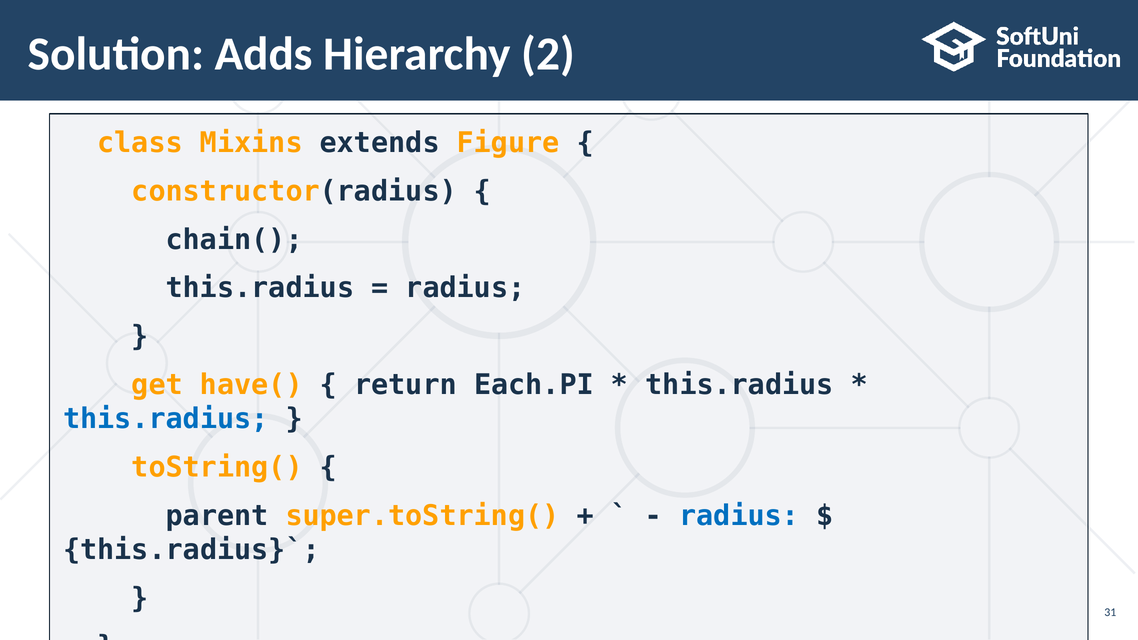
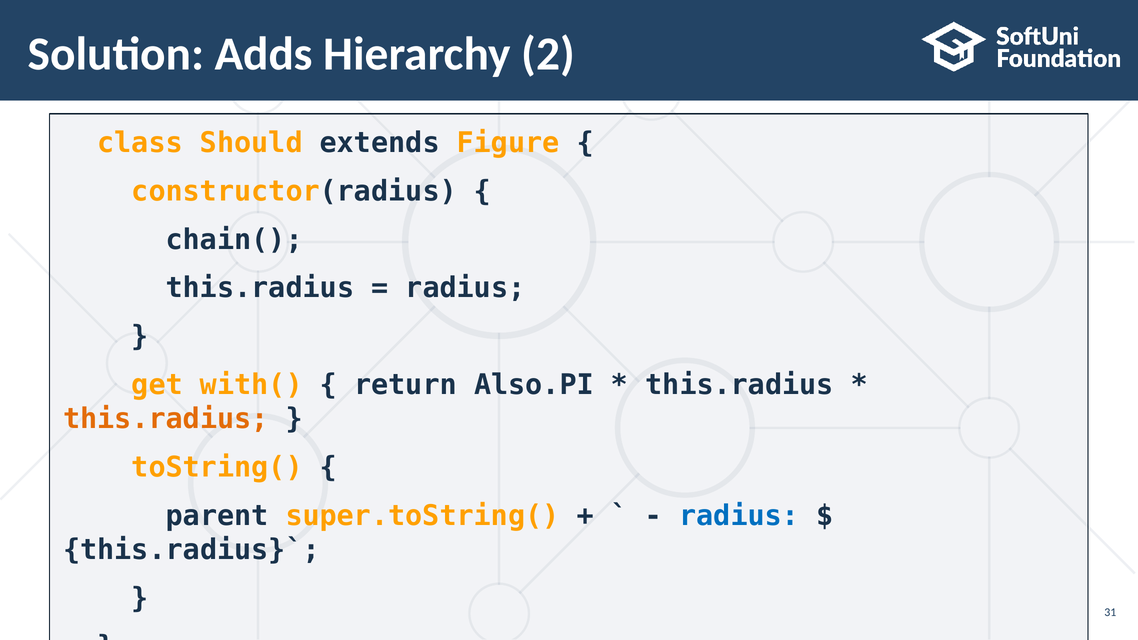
Mixins: Mixins -> Should
have(: have( -> with(
Each.PI: Each.PI -> Also.PI
this.radius at (166, 419) colour: blue -> orange
